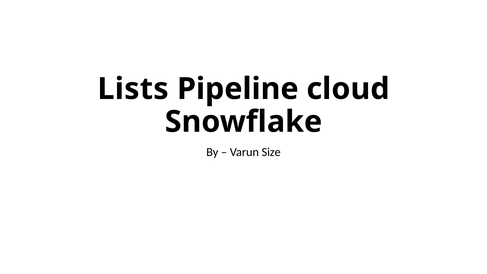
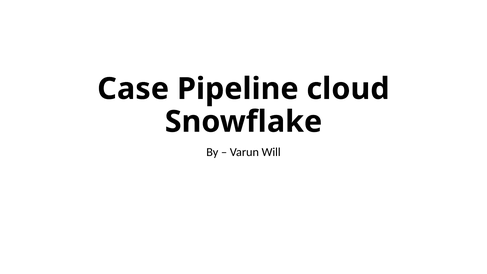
Lists: Lists -> Case
Size: Size -> Will
